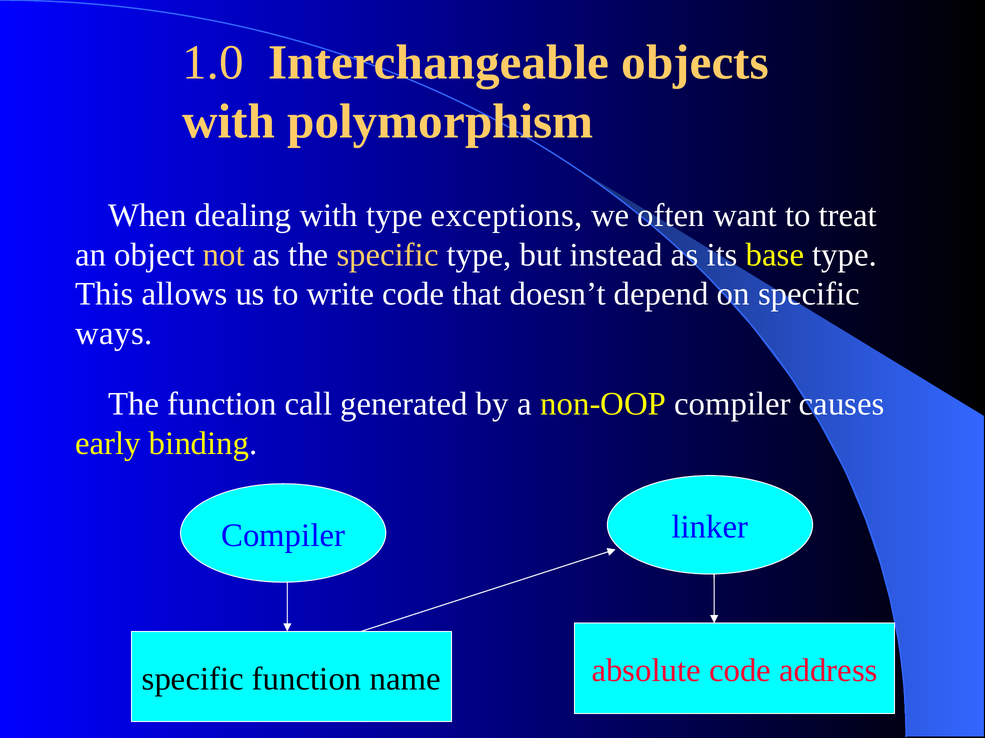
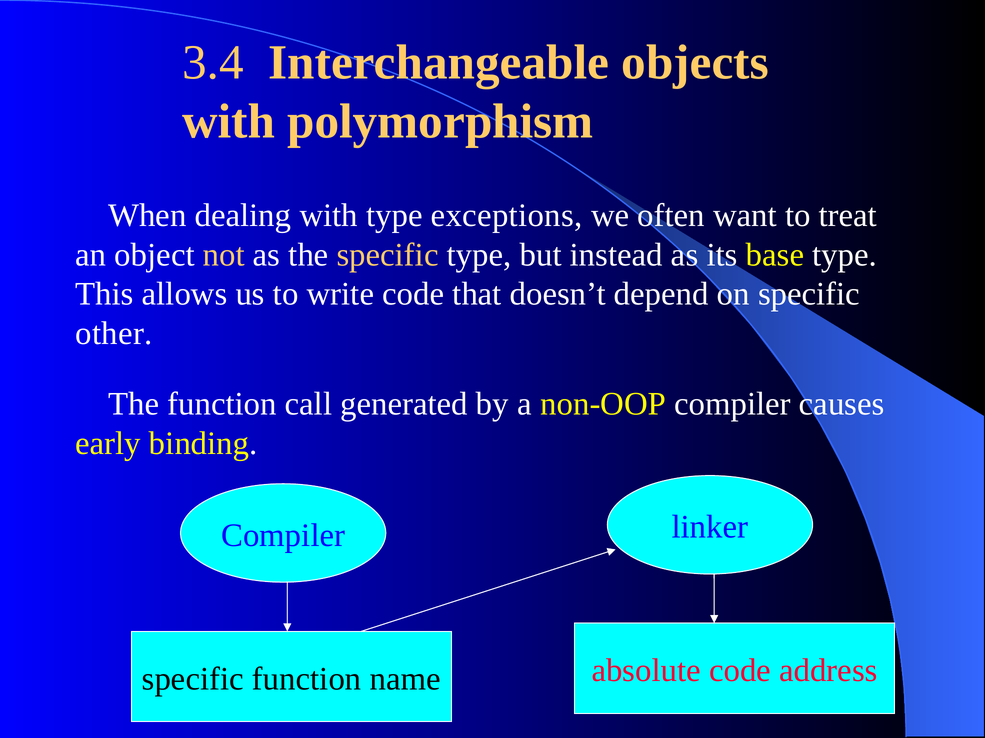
1.0: 1.0 -> 3.4
ways: ways -> other
